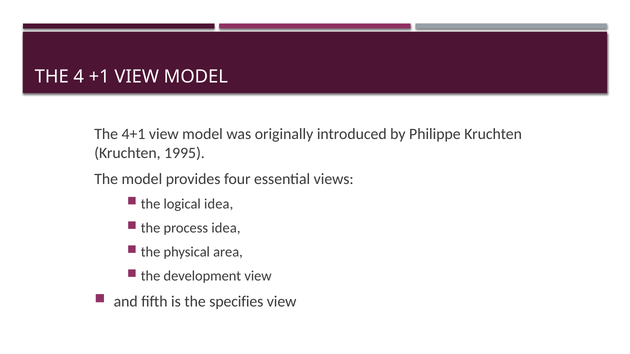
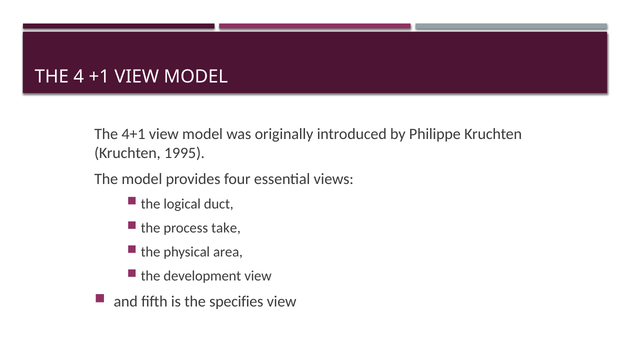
logical idea: idea -> duct
process idea: idea -> take
